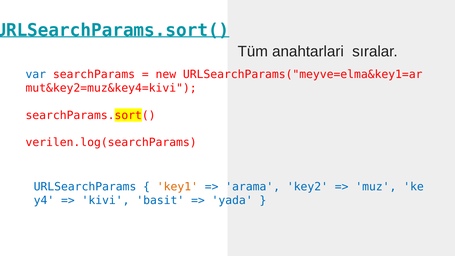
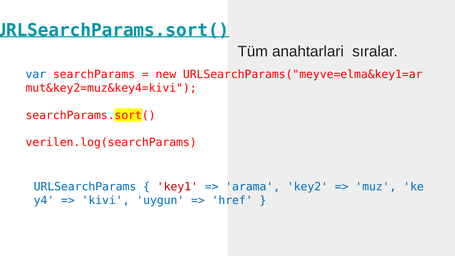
key1 colour: orange -> red
basit: basit -> uygun
yada: yada -> href
